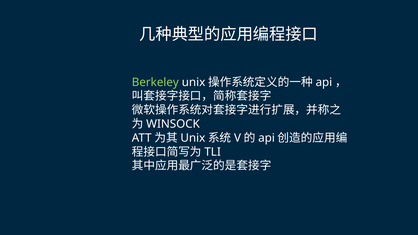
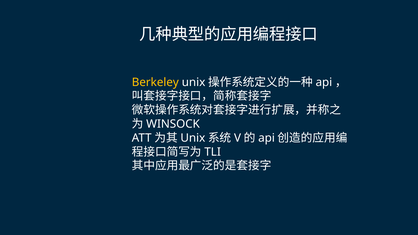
Berkeley colour: light green -> yellow
